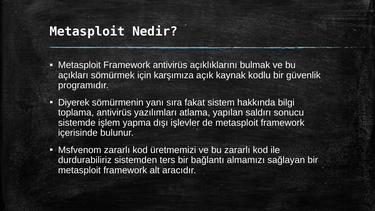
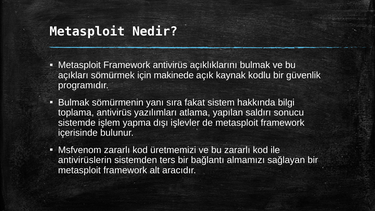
karşımıza: karşımıza -> makinede
Diyerek at (74, 102): Diyerek -> Bulmak
durdurabiliriz: durdurabiliriz -> antivirüslerin
